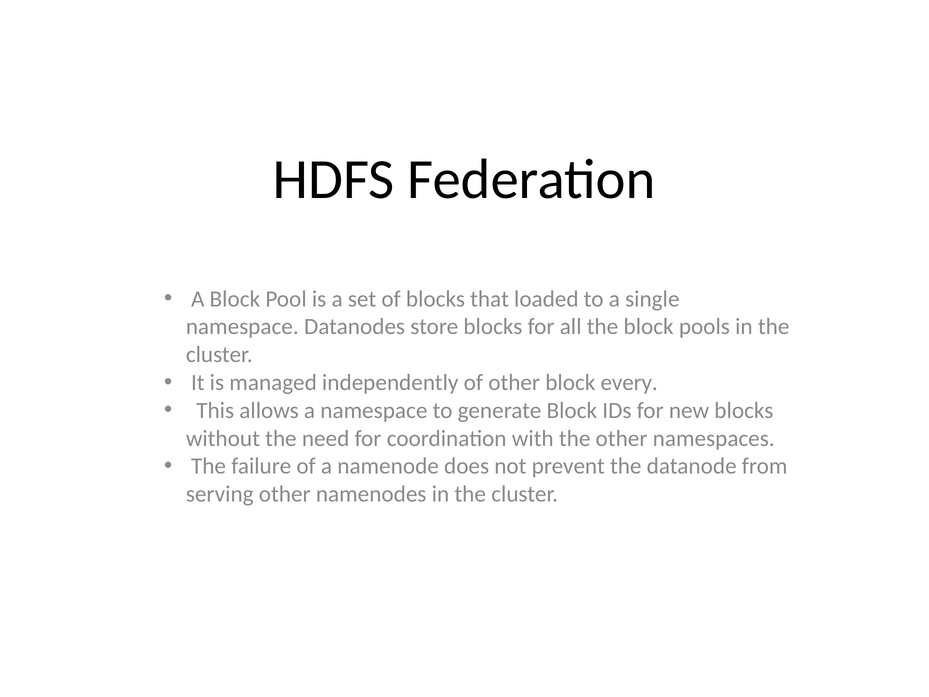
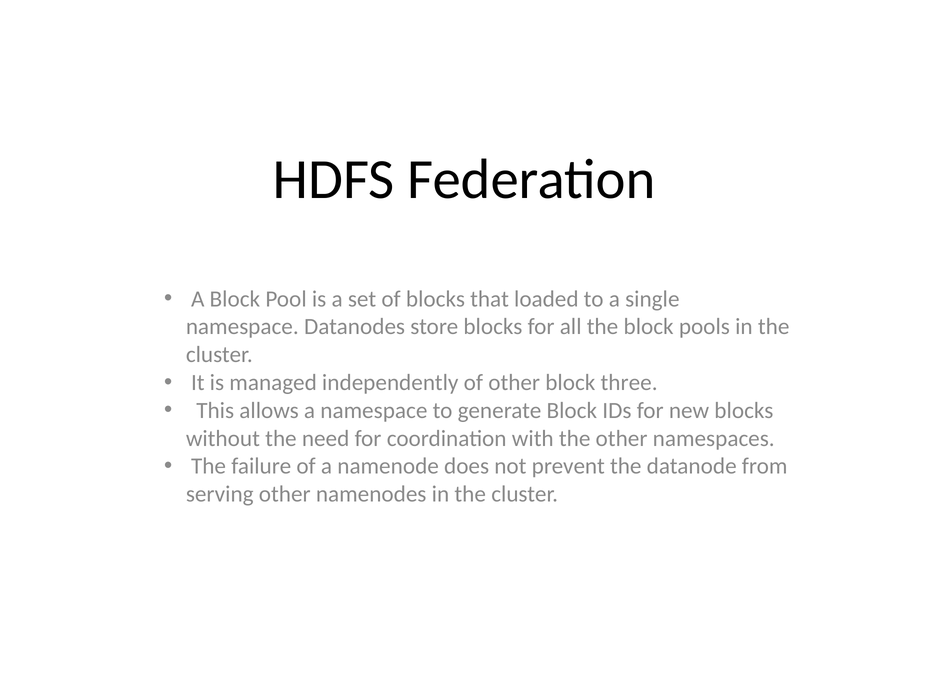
every: every -> three
